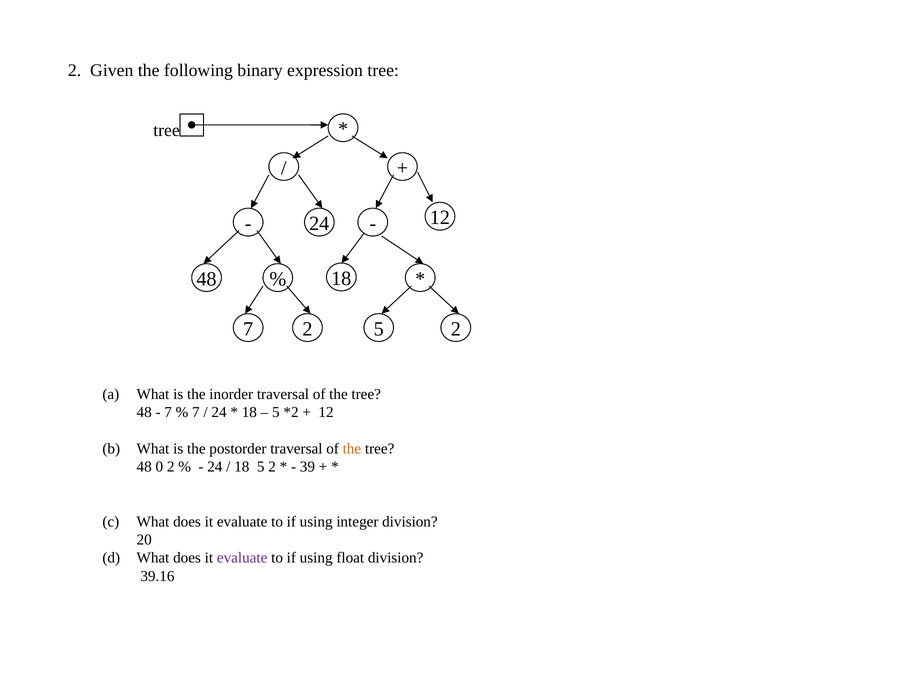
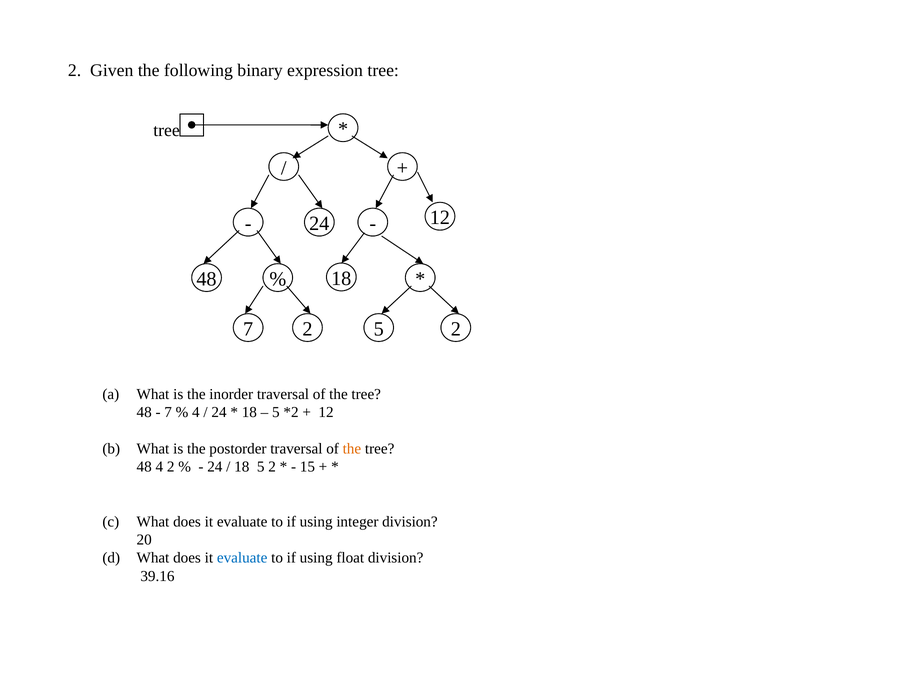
7 at (196, 412): 7 -> 4
48 0: 0 -> 4
39: 39 -> 15
evaluate at (242, 558) colour: purple -> blue
